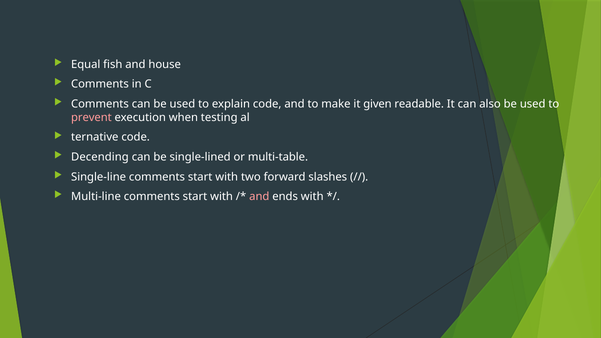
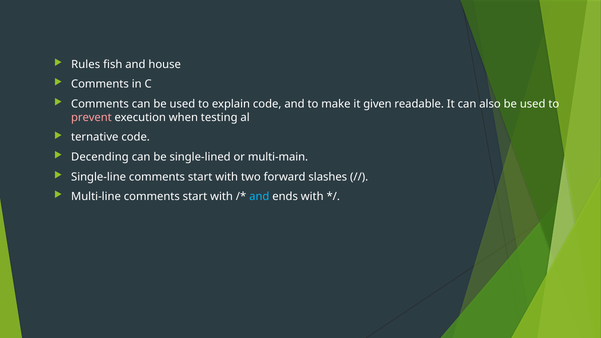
Equal: Equal -> Rules
multi-table: multi-table -> multi-main
and at (259, 197) colour: pink -> light blue
